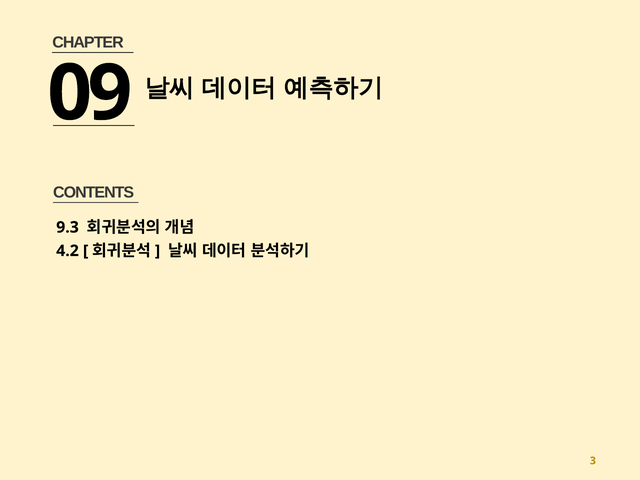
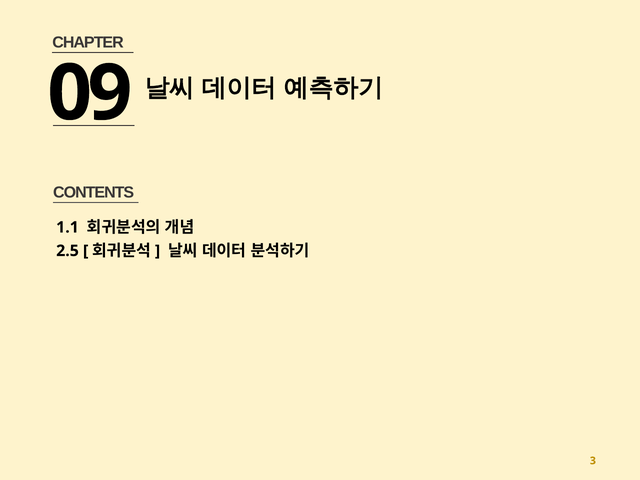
9.3: 9.3 -> 1.1
4.2: 4.2 -> 2.5
